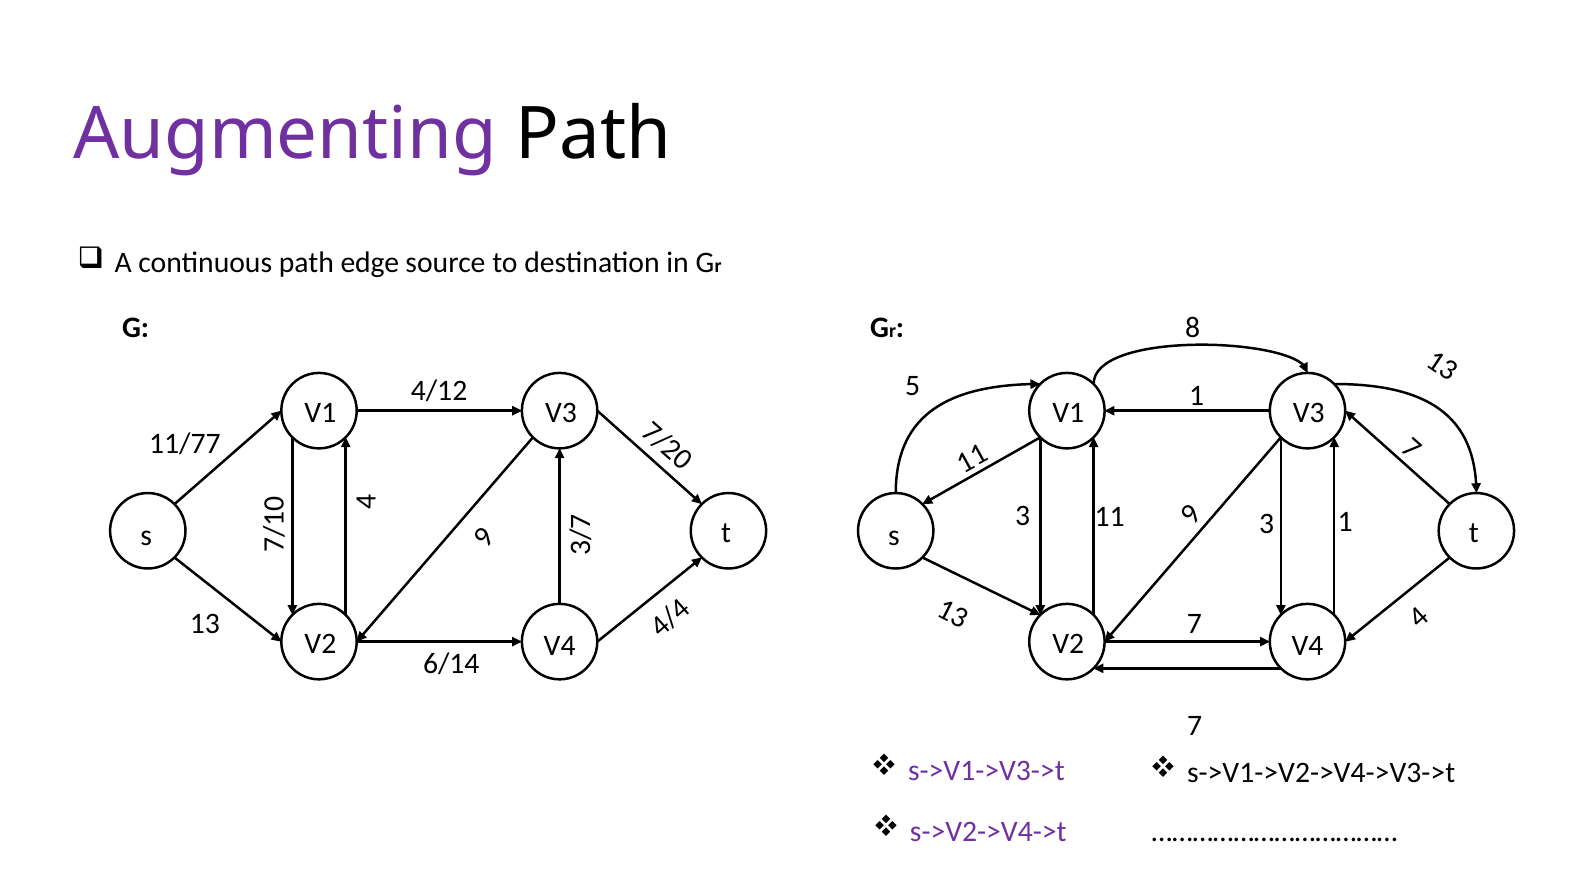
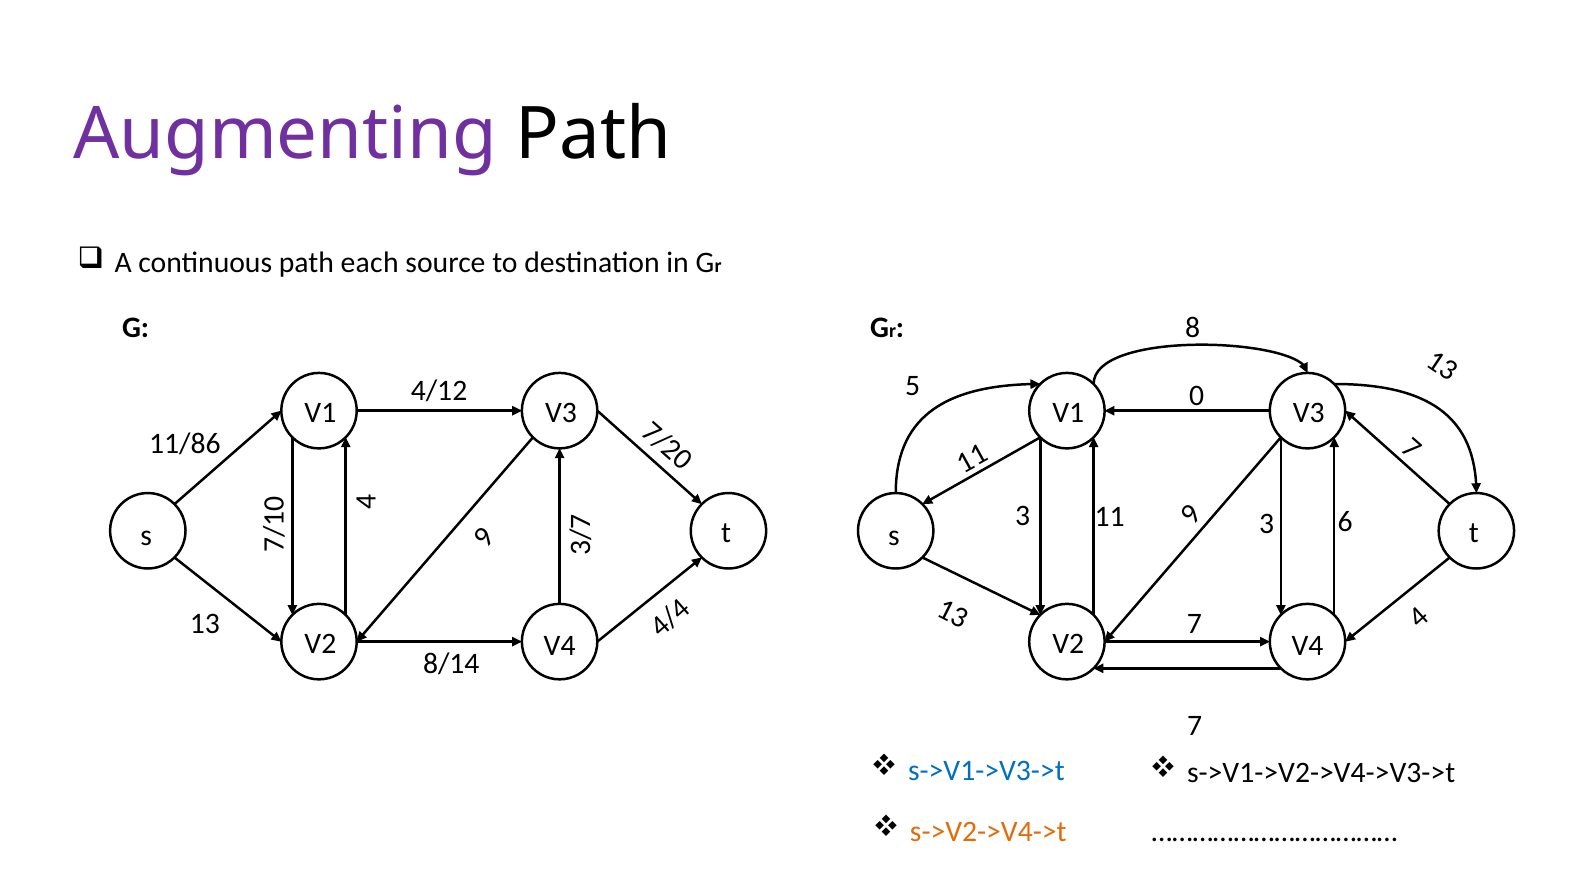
edge: edge -> each
5 1: 1 -> 0
11/77: 11/77 -> 11/86
9 1: 1 -> 6
6/14: 6/14 -> 8/14
s->V1->V3->t colour: purple -> blue
s->V2->V4->t colour: purple -> orange
